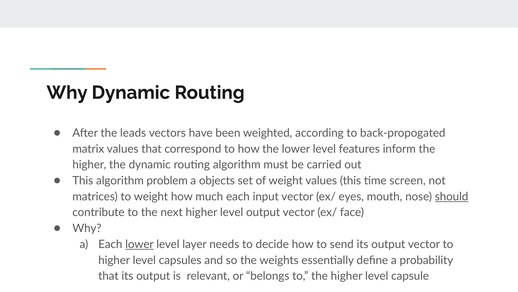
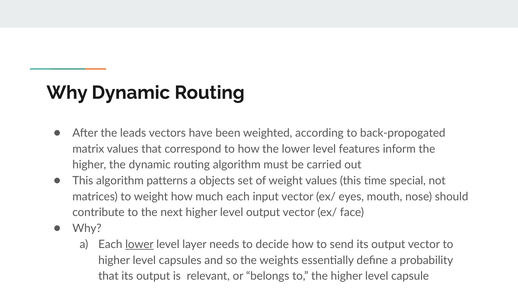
problem: problem -> patterns
screen: screen -> special
should underline: present -> none
